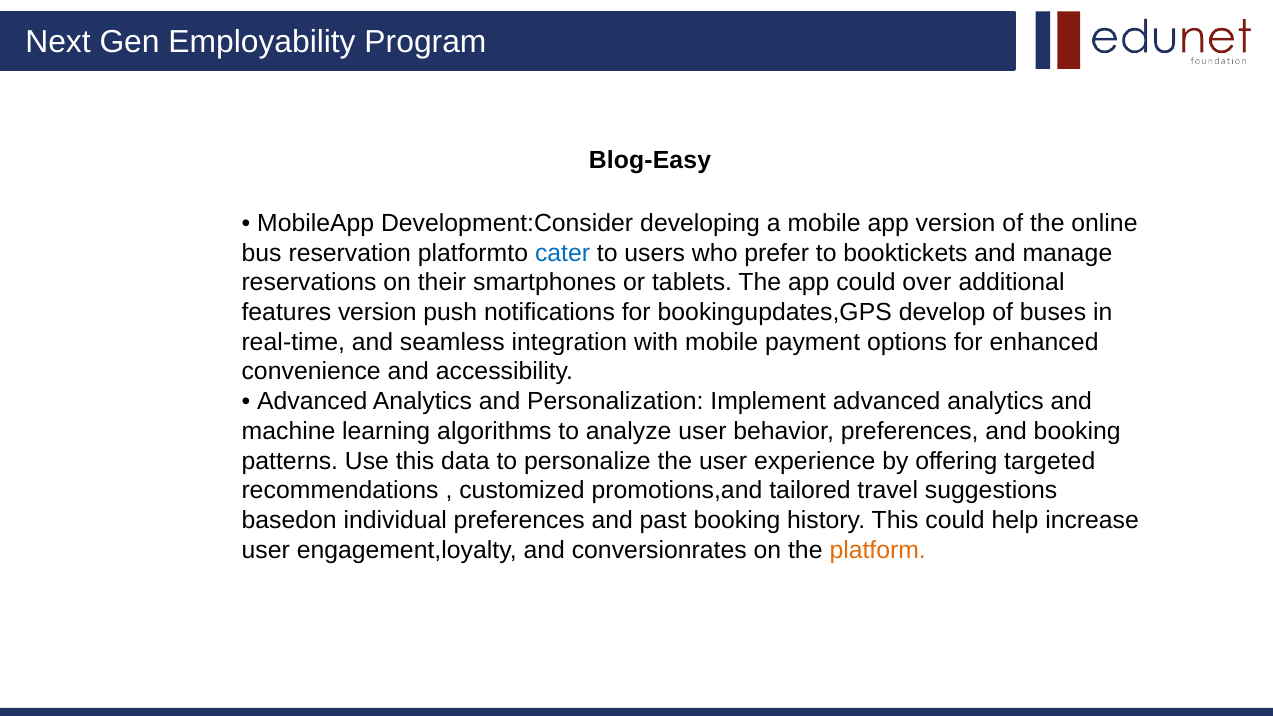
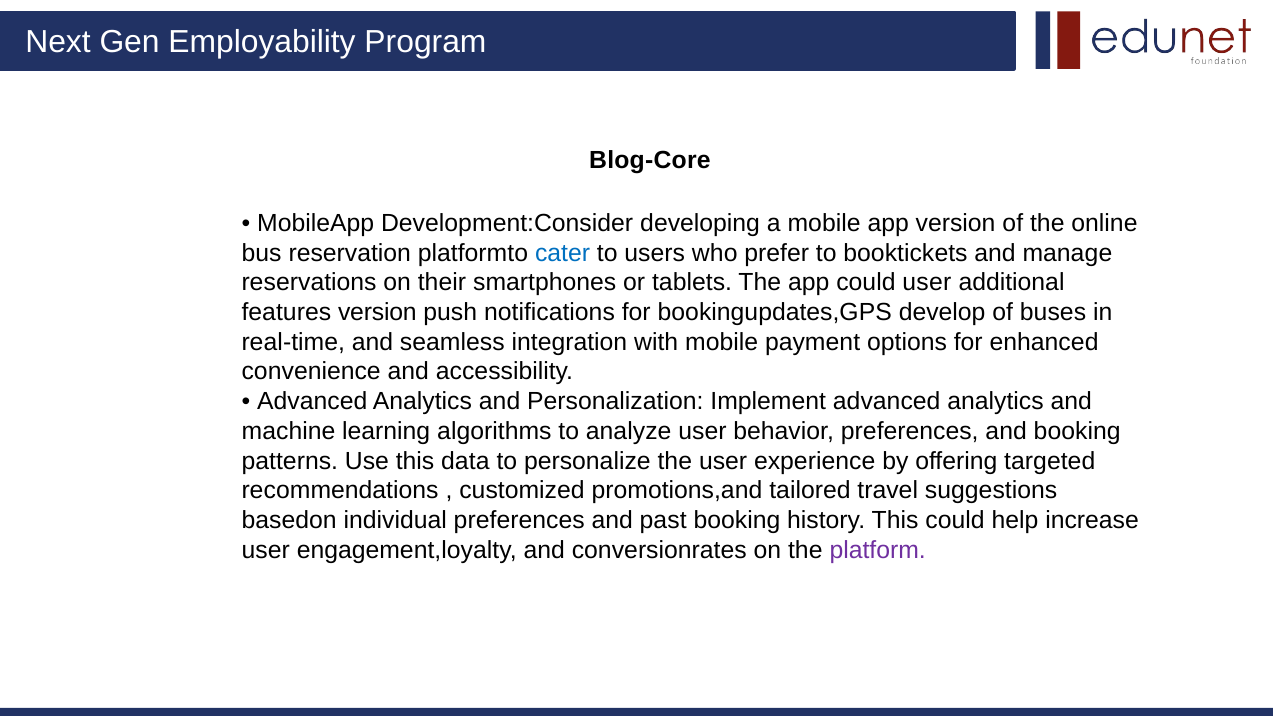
Blog-Easy: Blog-Easy -> Blog-Core
could over: over -> user
platform colour: orange -> purple
